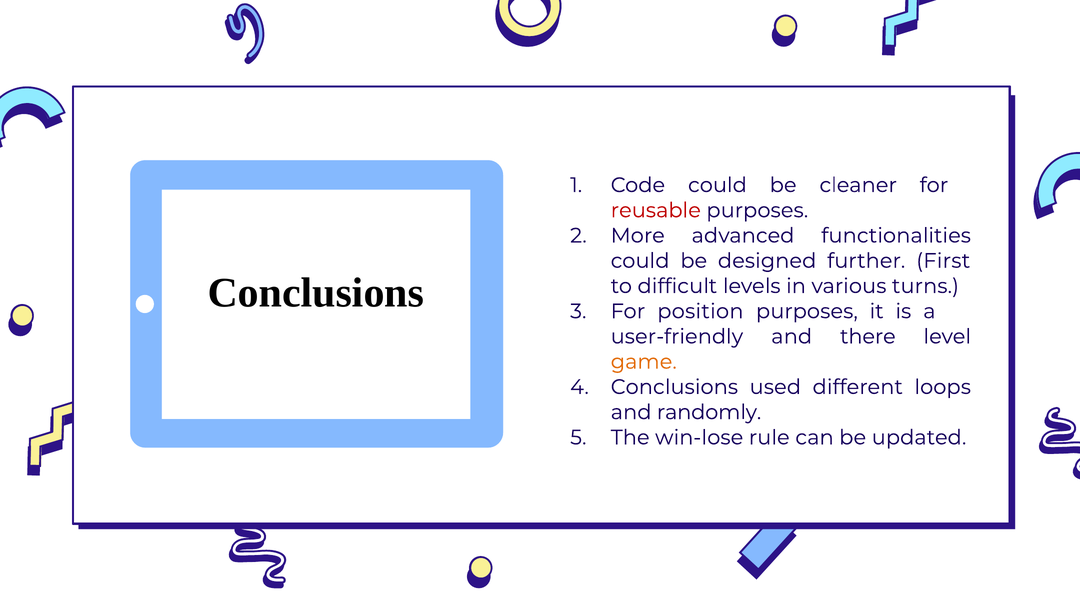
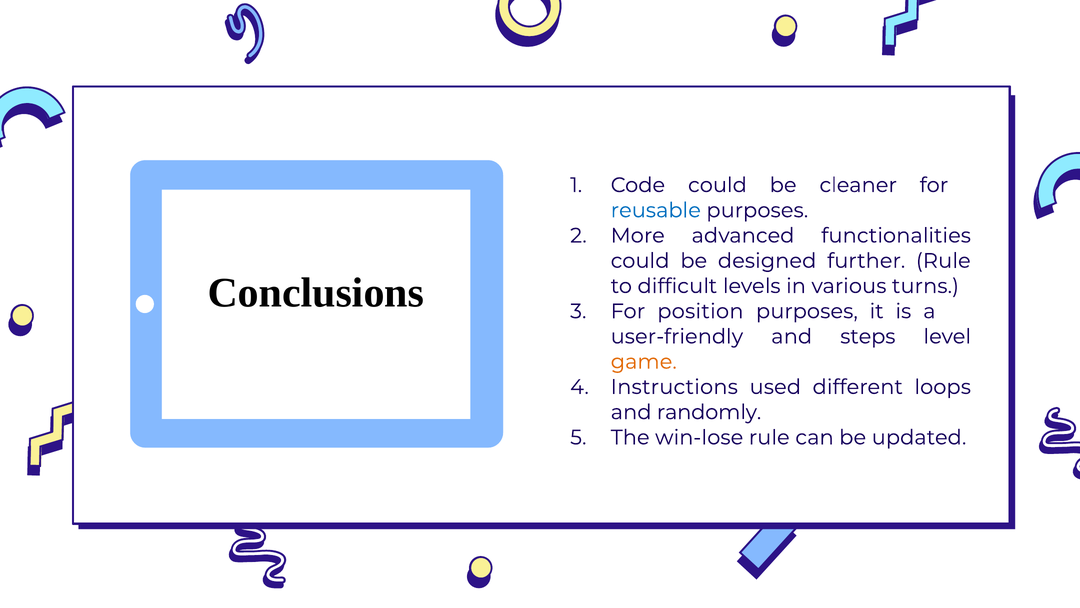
reusable colour: red -> blue
further First: First -> Rule
there: there -> steps
Conclusions at (674, 387): Conclusions -> Instructions
